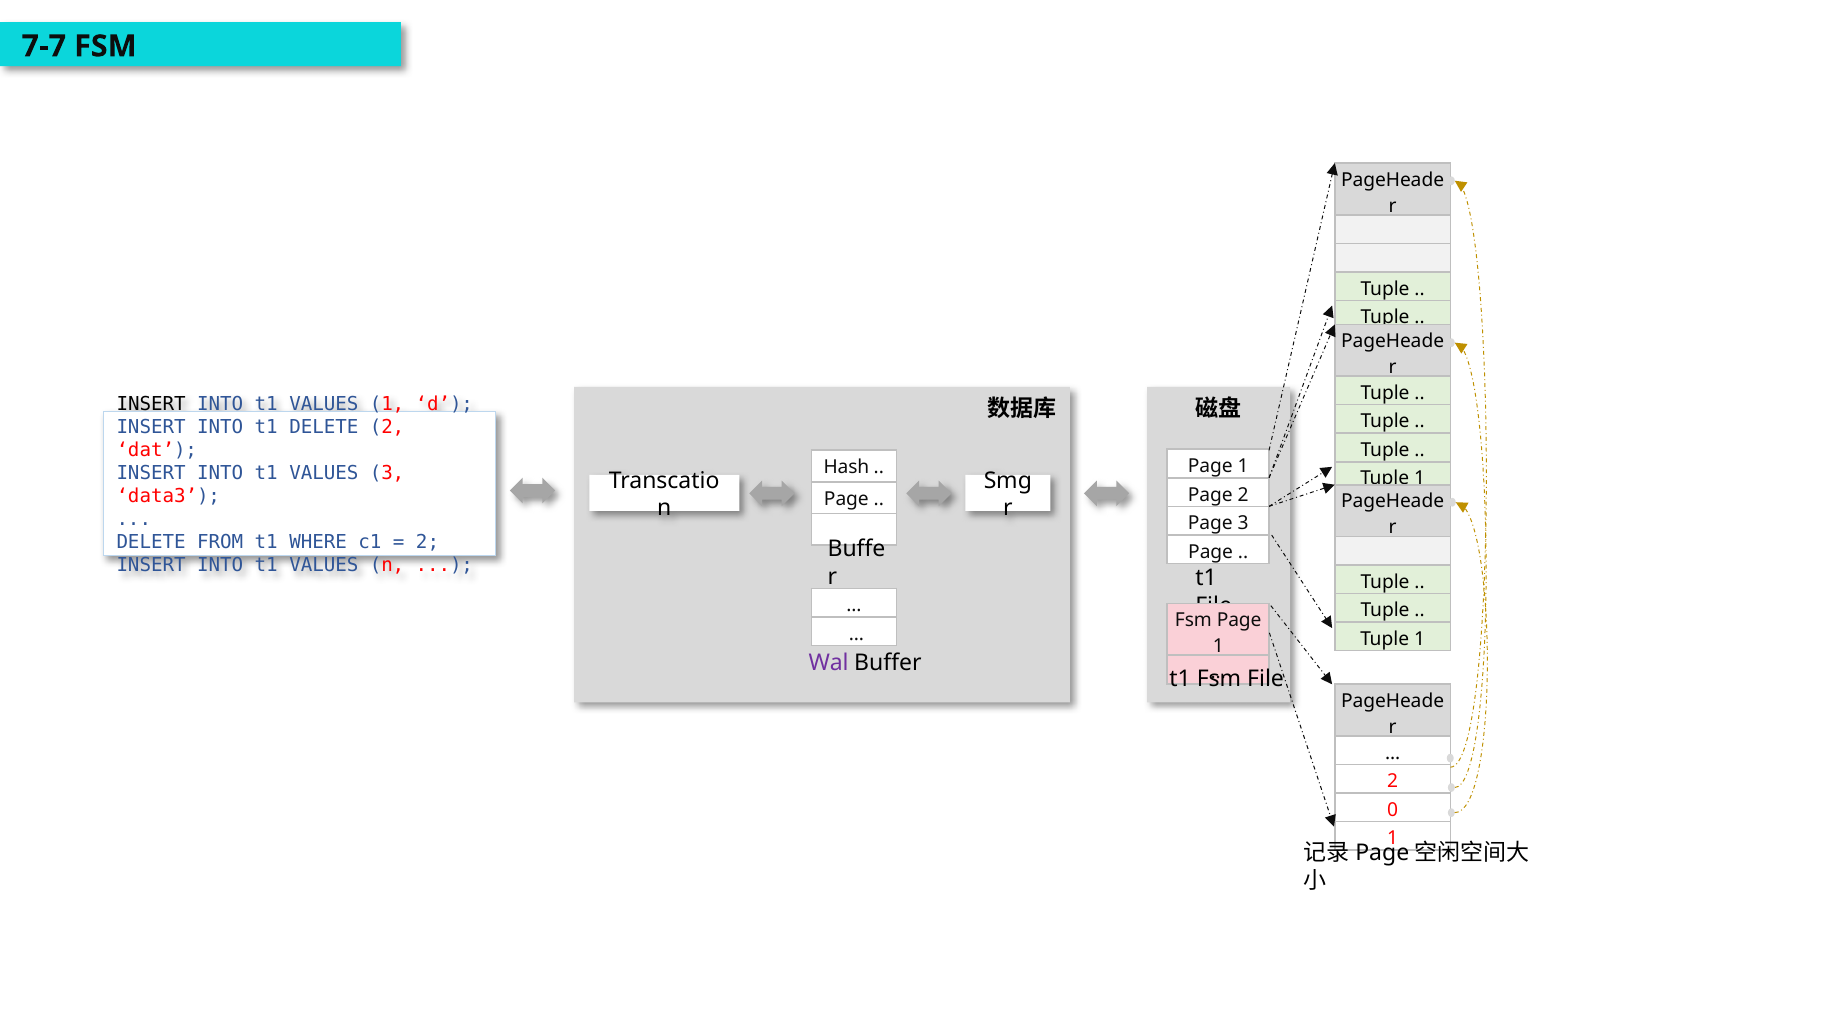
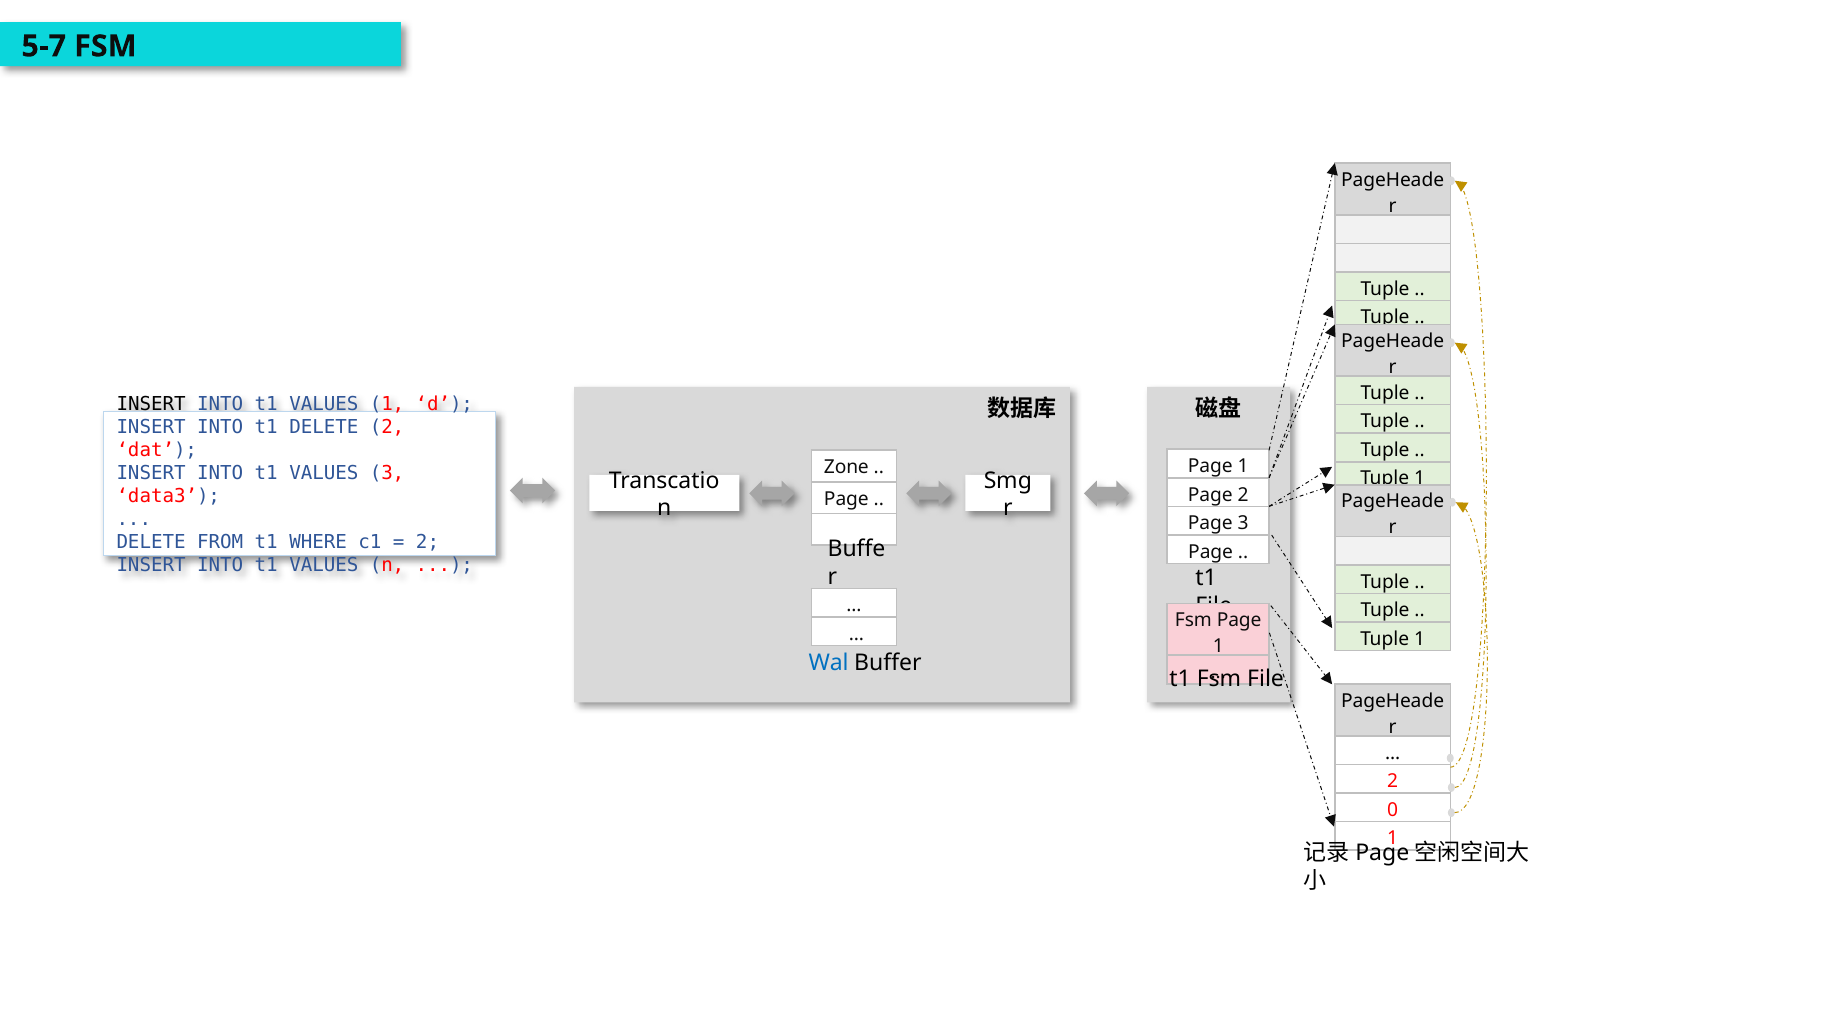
7-7: 7-7 -> 5-7
Hash: Hash -> Zone
Wal colour: purple -> blue
